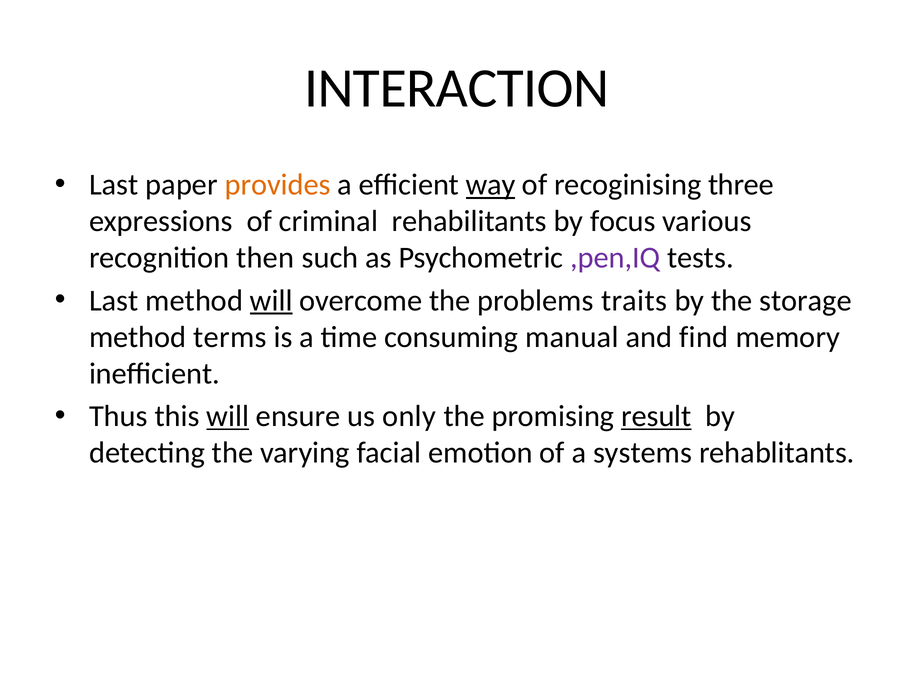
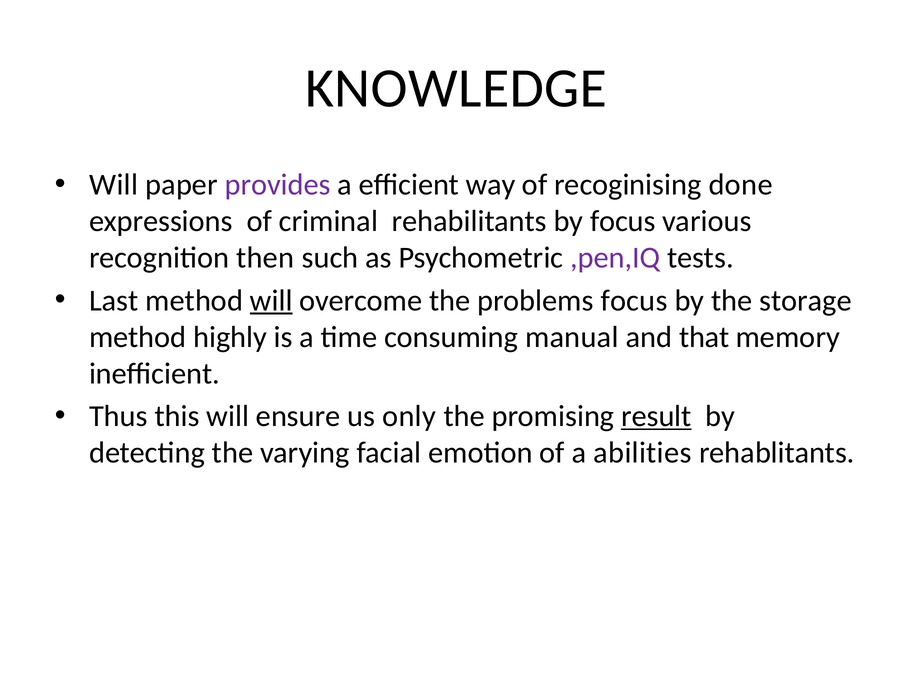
INTERACTION: INTERACTION -> KNOWLEDGE
Last at (114, 185): Last -> Will
provides colour: orange -> purple
way underline: present -> none
three: three -> done
problems traits: traits -> focus
terms: terms -> highly
find: find -> that
will at (228, 416) underline: present -> none
systems: systems -> abilities
